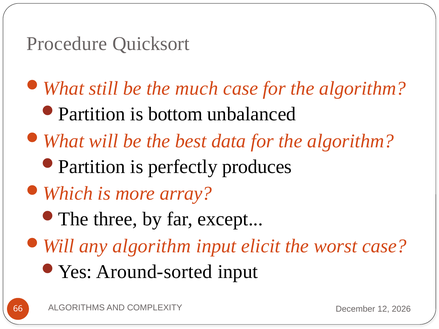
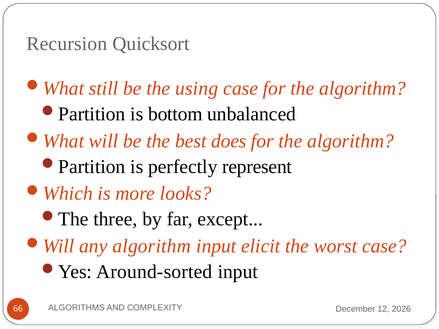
Procedure: Procedure -> Recursion
much: much -> using
data: data -> does
produces: produces -> represent
array: array -> looks
